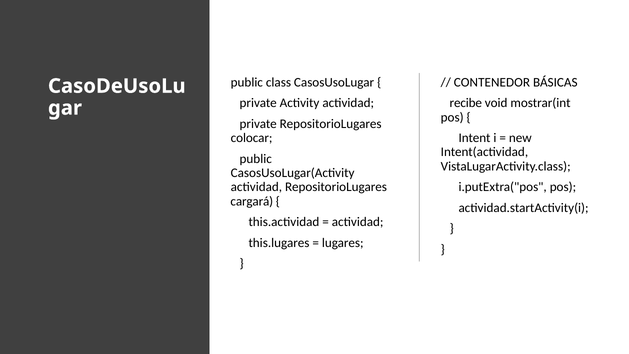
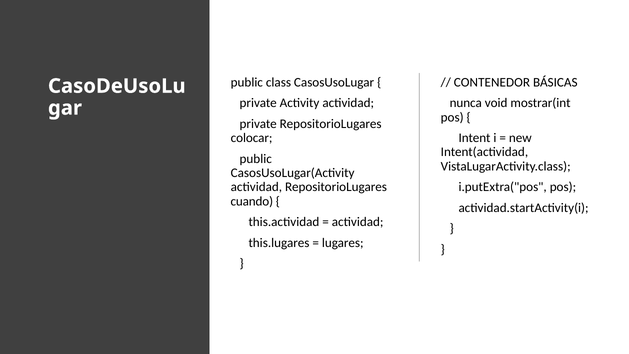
recibe: recibe -> nunca
cargará: cargará -> cuando
